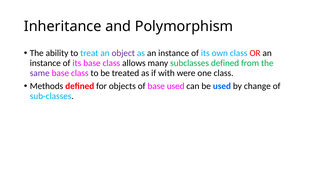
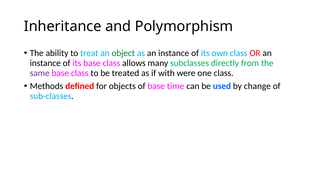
object colour: purple -> green
subclasses defined: defined -> directly
base used: used -> time
